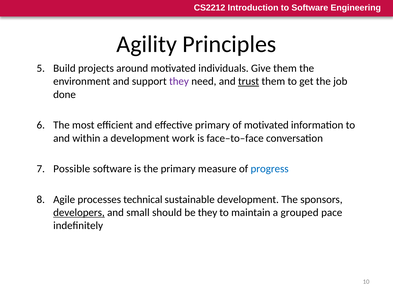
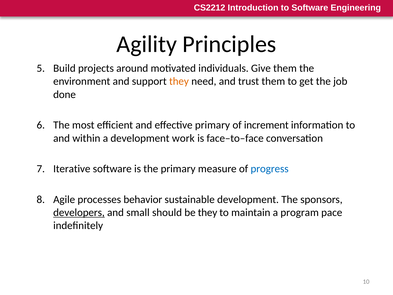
they at (179, 81) colour: purple -> orange
trust underline: present -> none
of motivated: motivated -> increment
Possible: Possible -> Iterative
technical: technical -> behavior
grouped: grouped -> program
